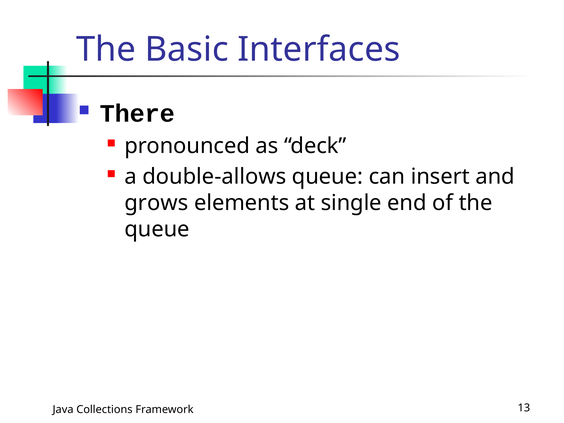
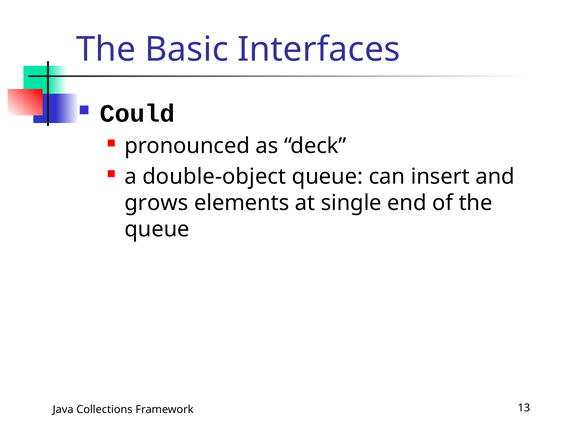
There: There -> Could
double-allows: double-allows -> double-object
